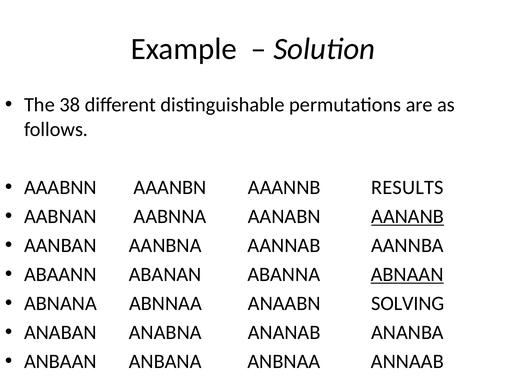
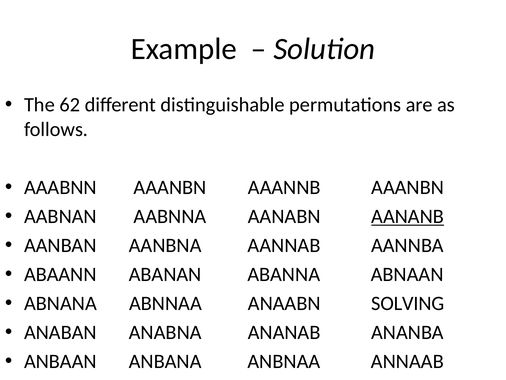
38: 38 -> 62
AAANNB RESULTS: RESULTS -> AAANBN
ABNAAN underline: present -> none
